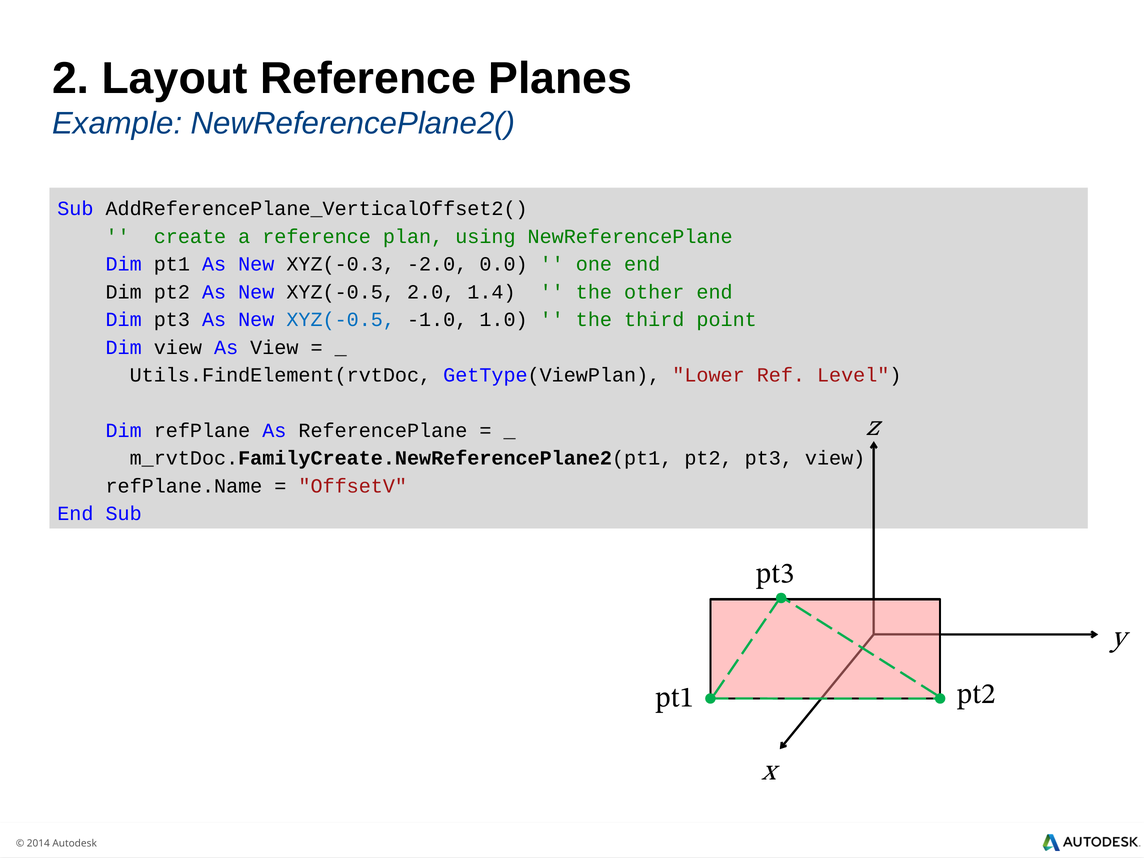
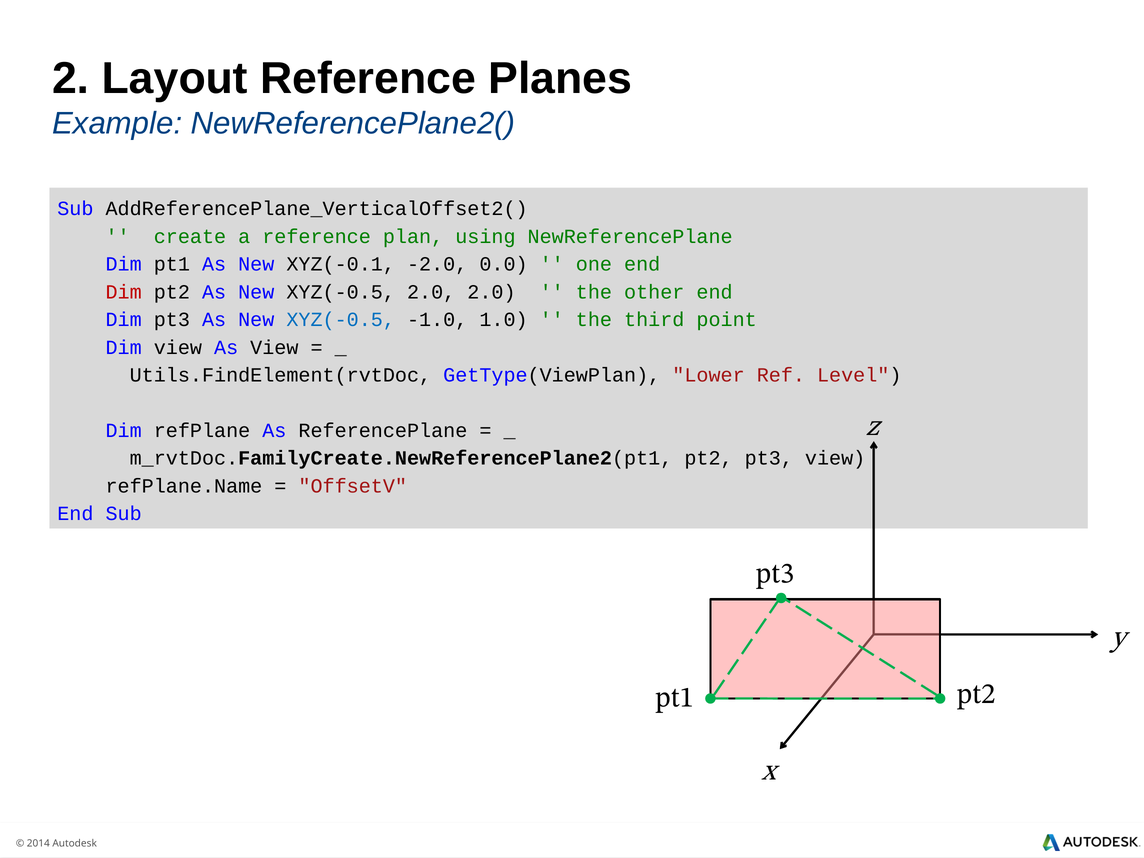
XYZ(-0.3: XYZ(-0.3 -> XYZ(-0.1
Dim at (124, 292) colour: black -> red
2.0 1.4: 1.4 -> 2.0
